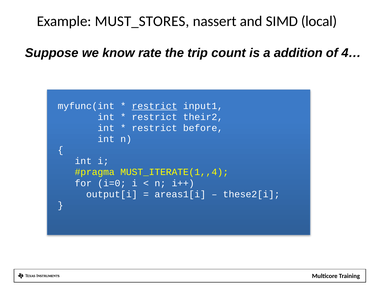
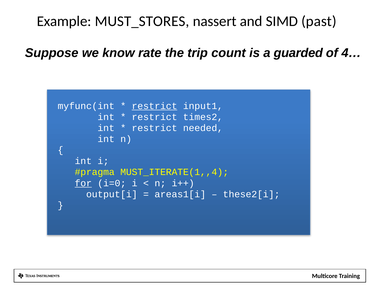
local: local -> past
addition: addition -> guarded
their2: their2 -> times2
before: before -> needed
for underline: none -> present
